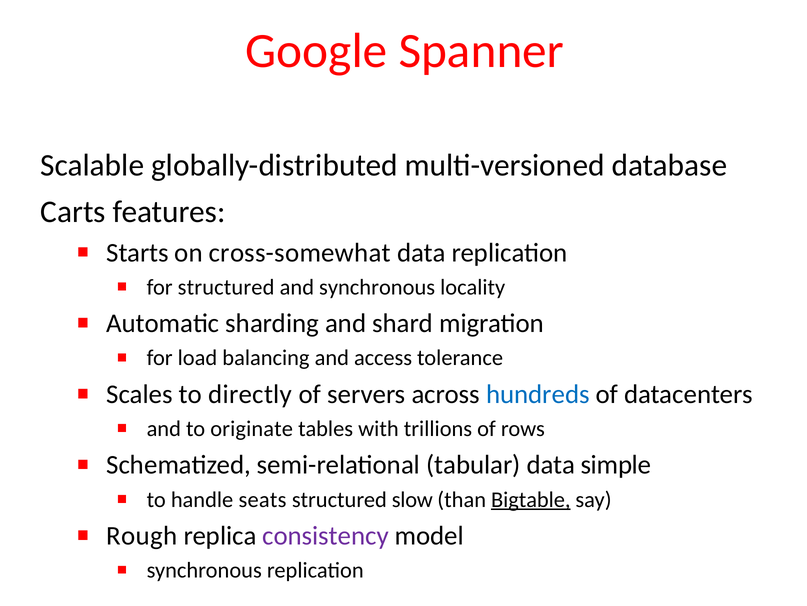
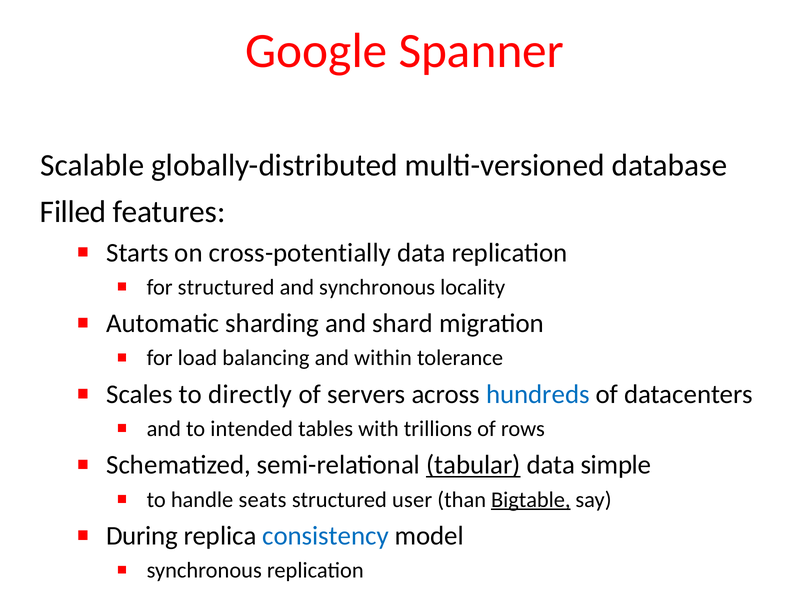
Carts: Carts -> Filled
cross-somewhat: cross-somewhat -> cross-potentially
access: access -> within
originate: originate -> intended
tabular underline: none -> present
slow: slow -> user
Rough: Rough -> During
consistency colour: purple -> blue
